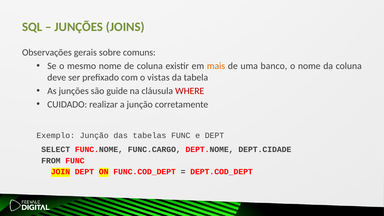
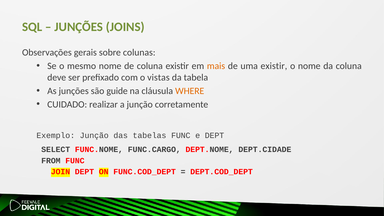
comuns: comuns -> colunas
uma banco: banco -> existir
WHERE colour: red -> orange
